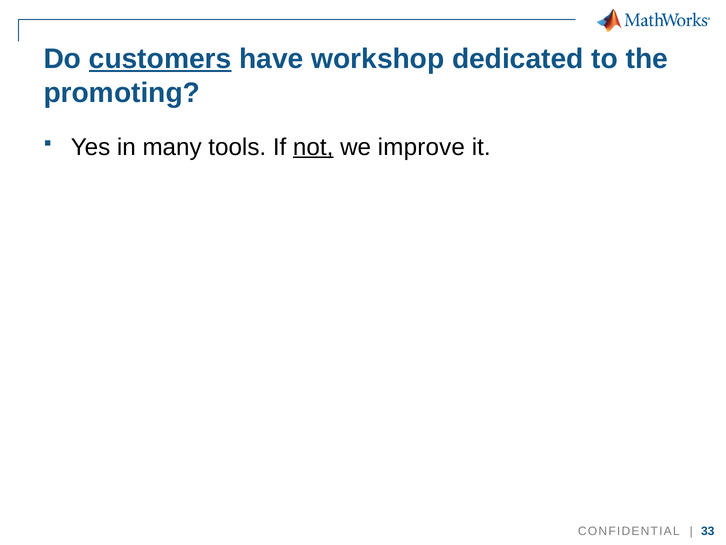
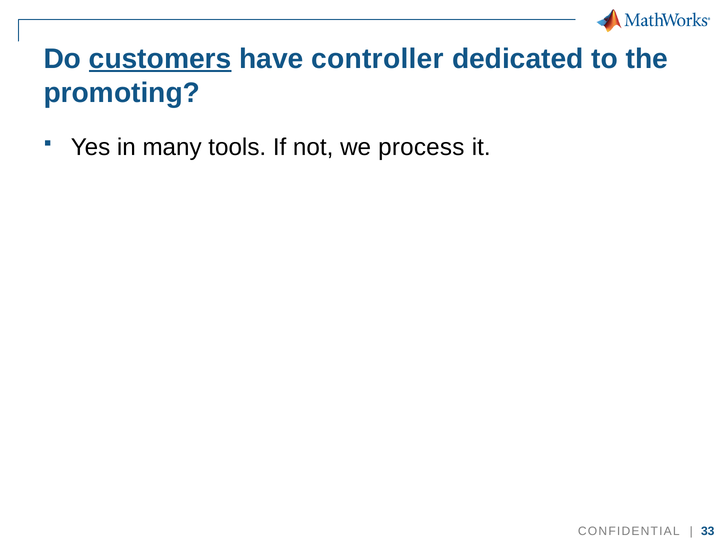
workshop: workshop -> controller
not underline: present -> none
improve: improve -> process
